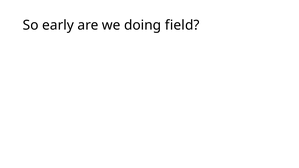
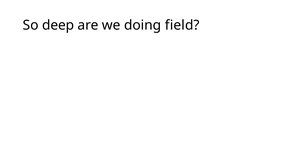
early: early -> deep
